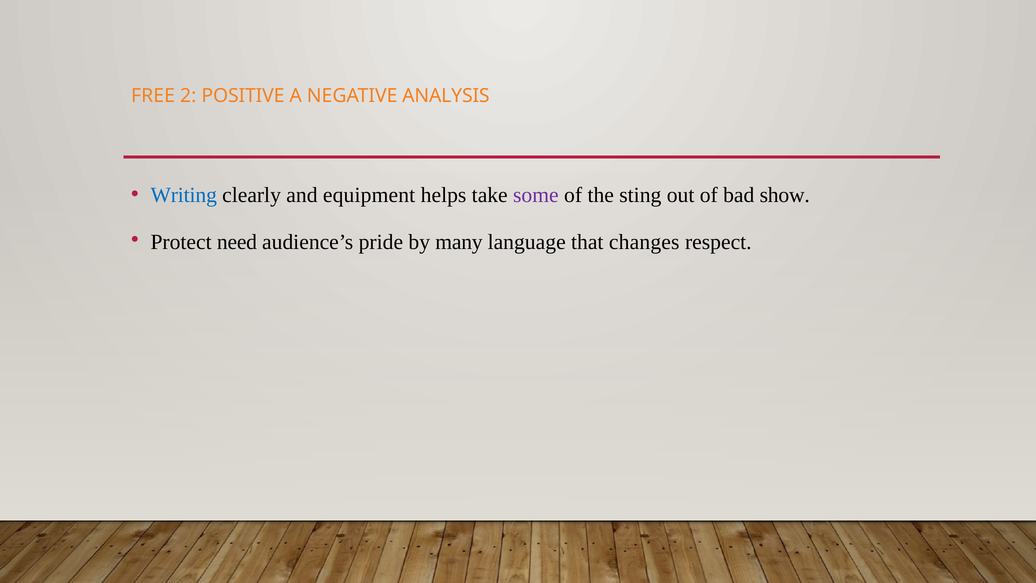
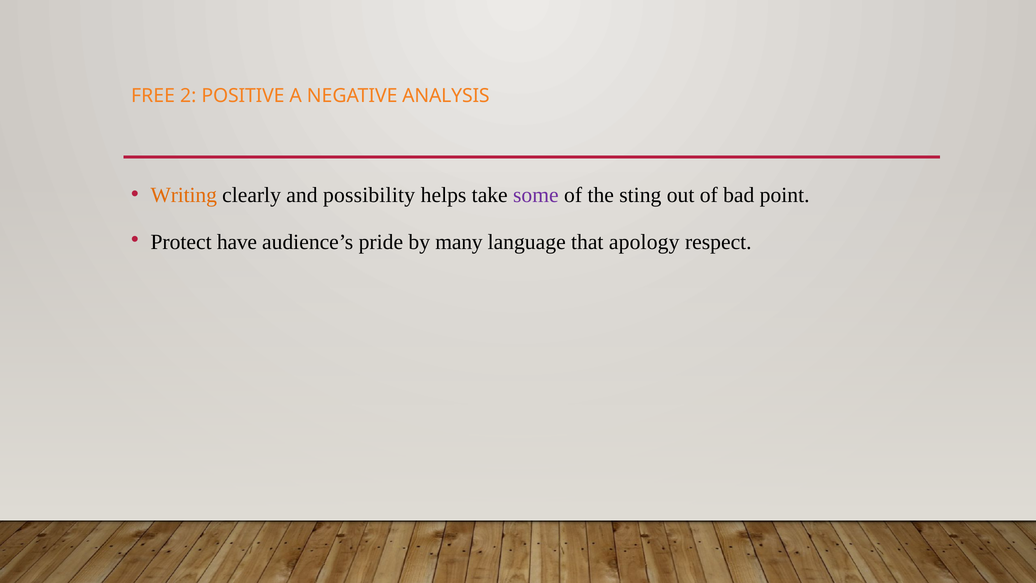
Writing colour: blue -> orange
equipment: equipment -> possibility
show: show -> point
need: need -> have
changes: changes -> apology
